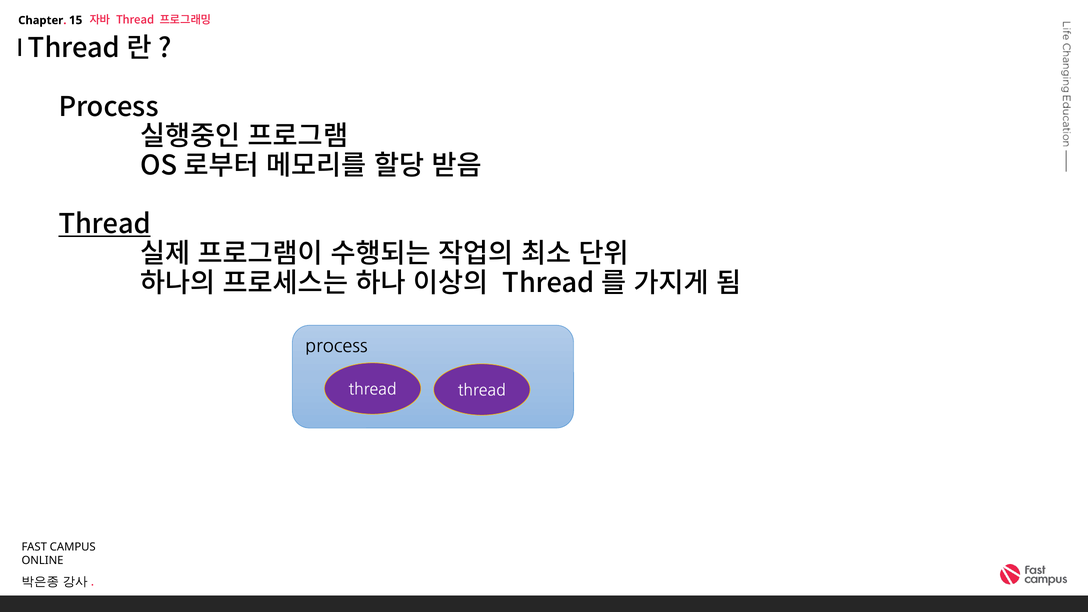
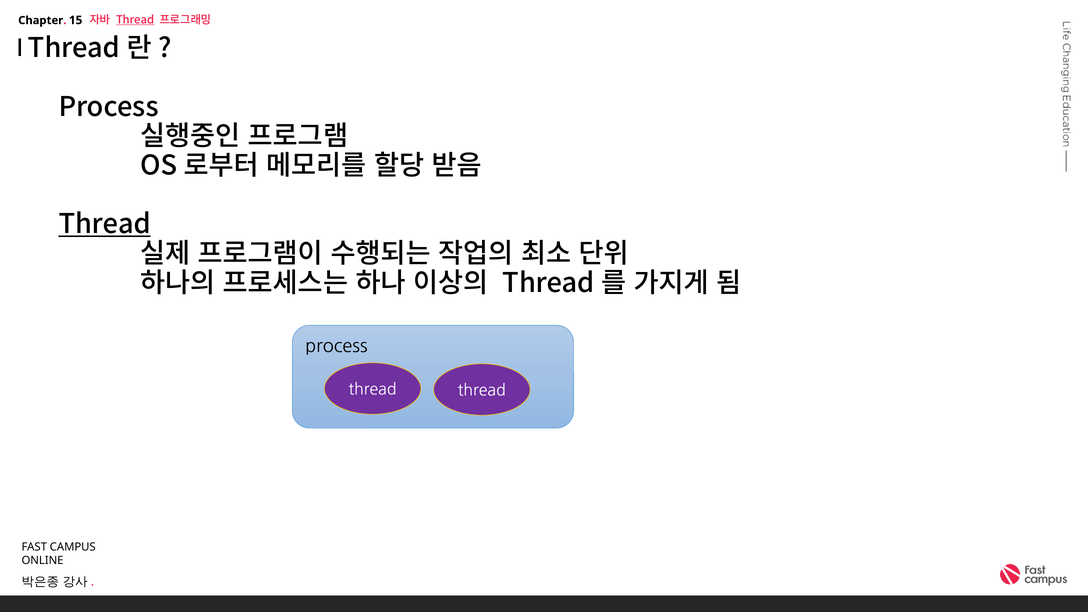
Thread at (135, 20) underline: none -> present
